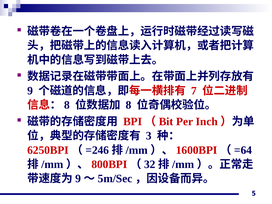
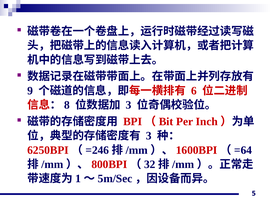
7: 7 -> 6
8 at (129, 105): 8 -> 3
9 at (78, 179): 9 -> 1
